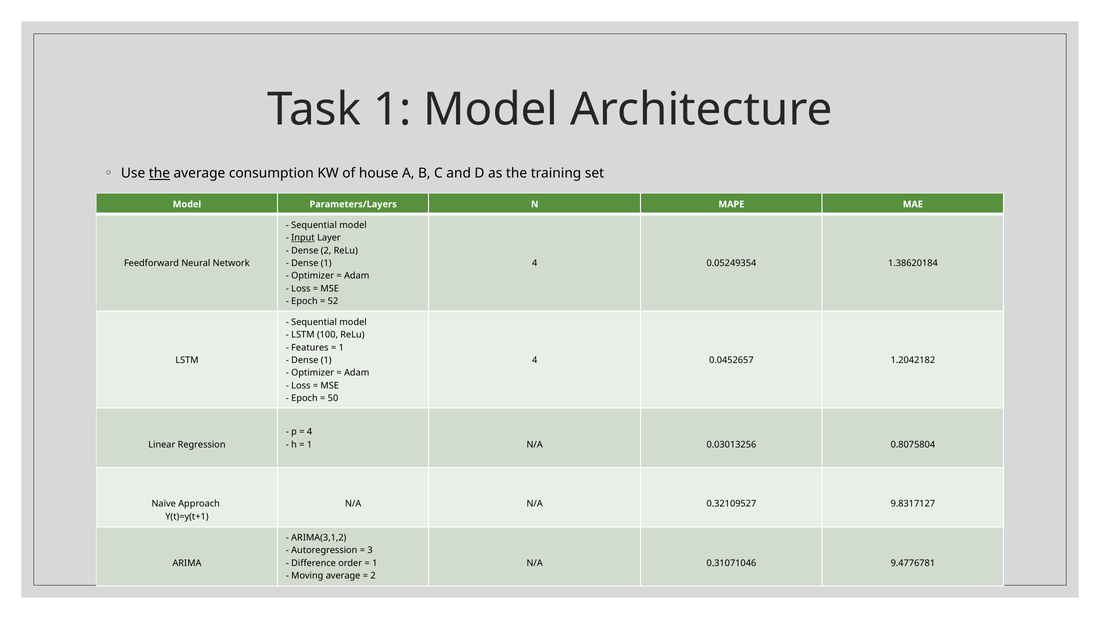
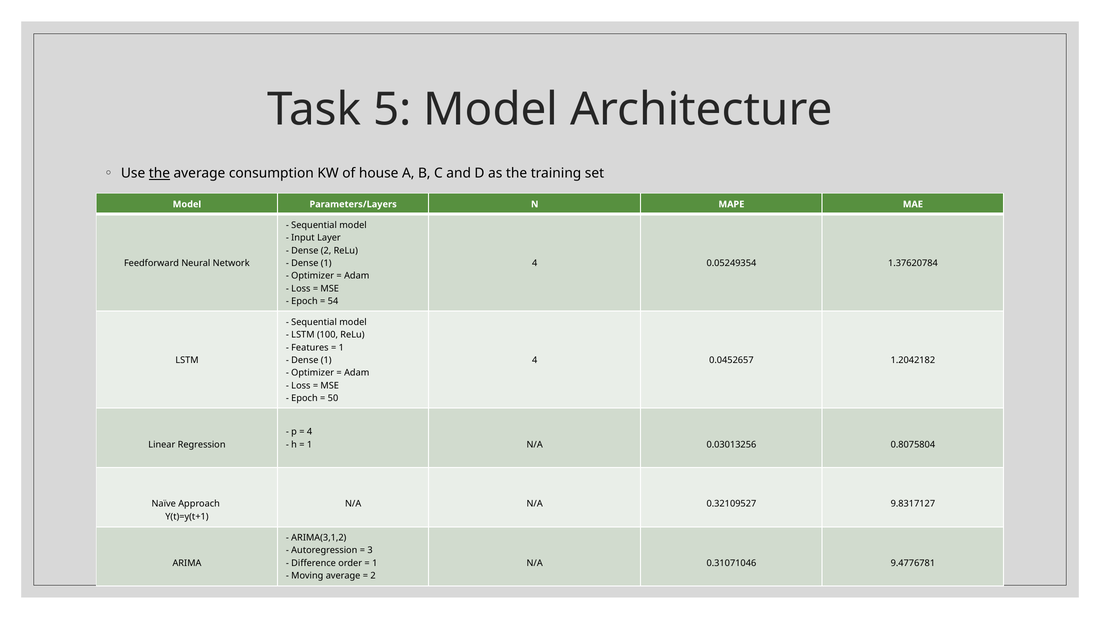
Task 1: 1 -> 5
Input underline: present -> none
1.38620184: 1.38620184 -> 1.37620784
52: 52 -> 54
